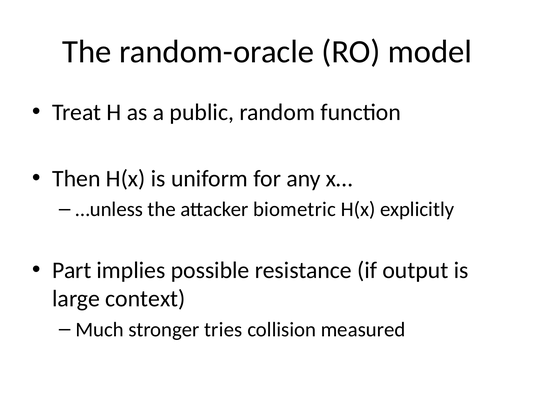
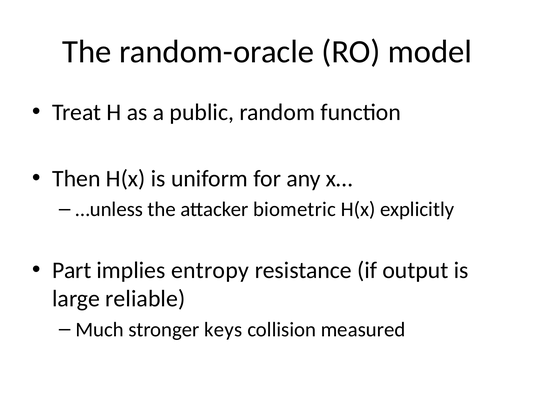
possible: possible -> entropy
context: context -> reliable
tries: tries -> keys
